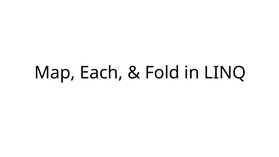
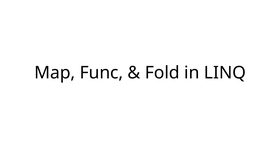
Each: Each -> Func
